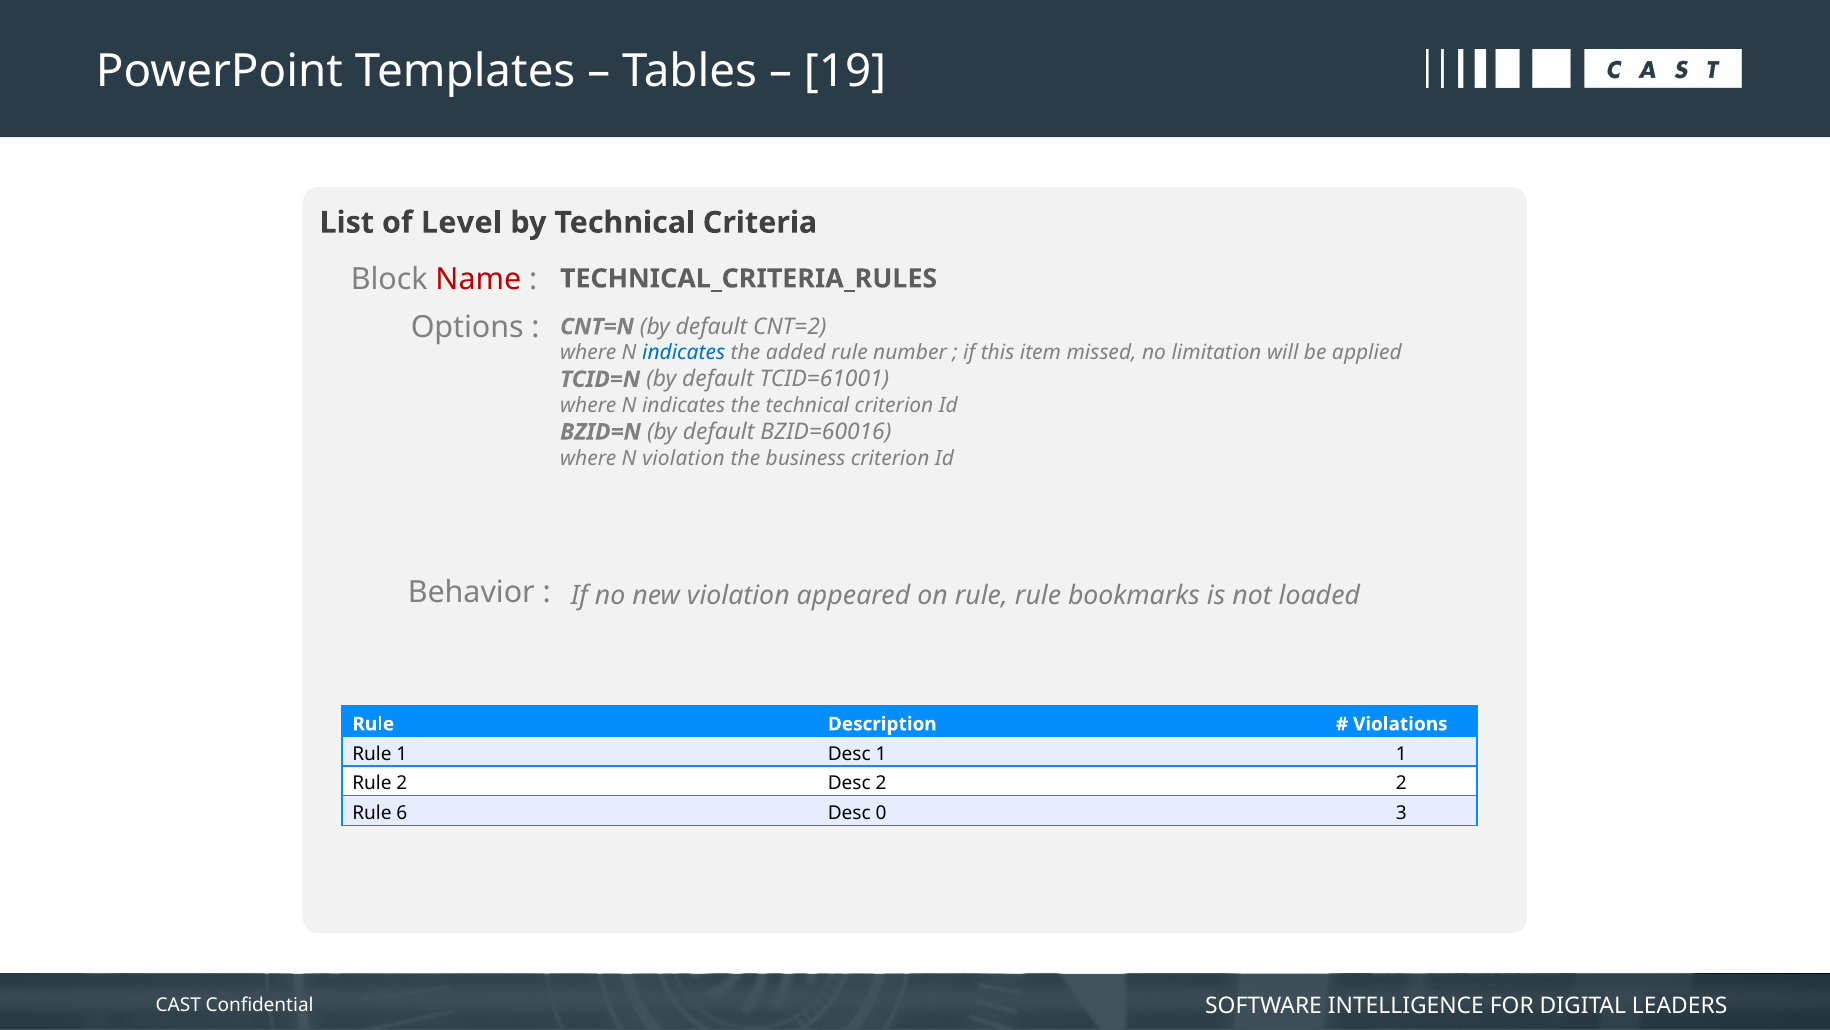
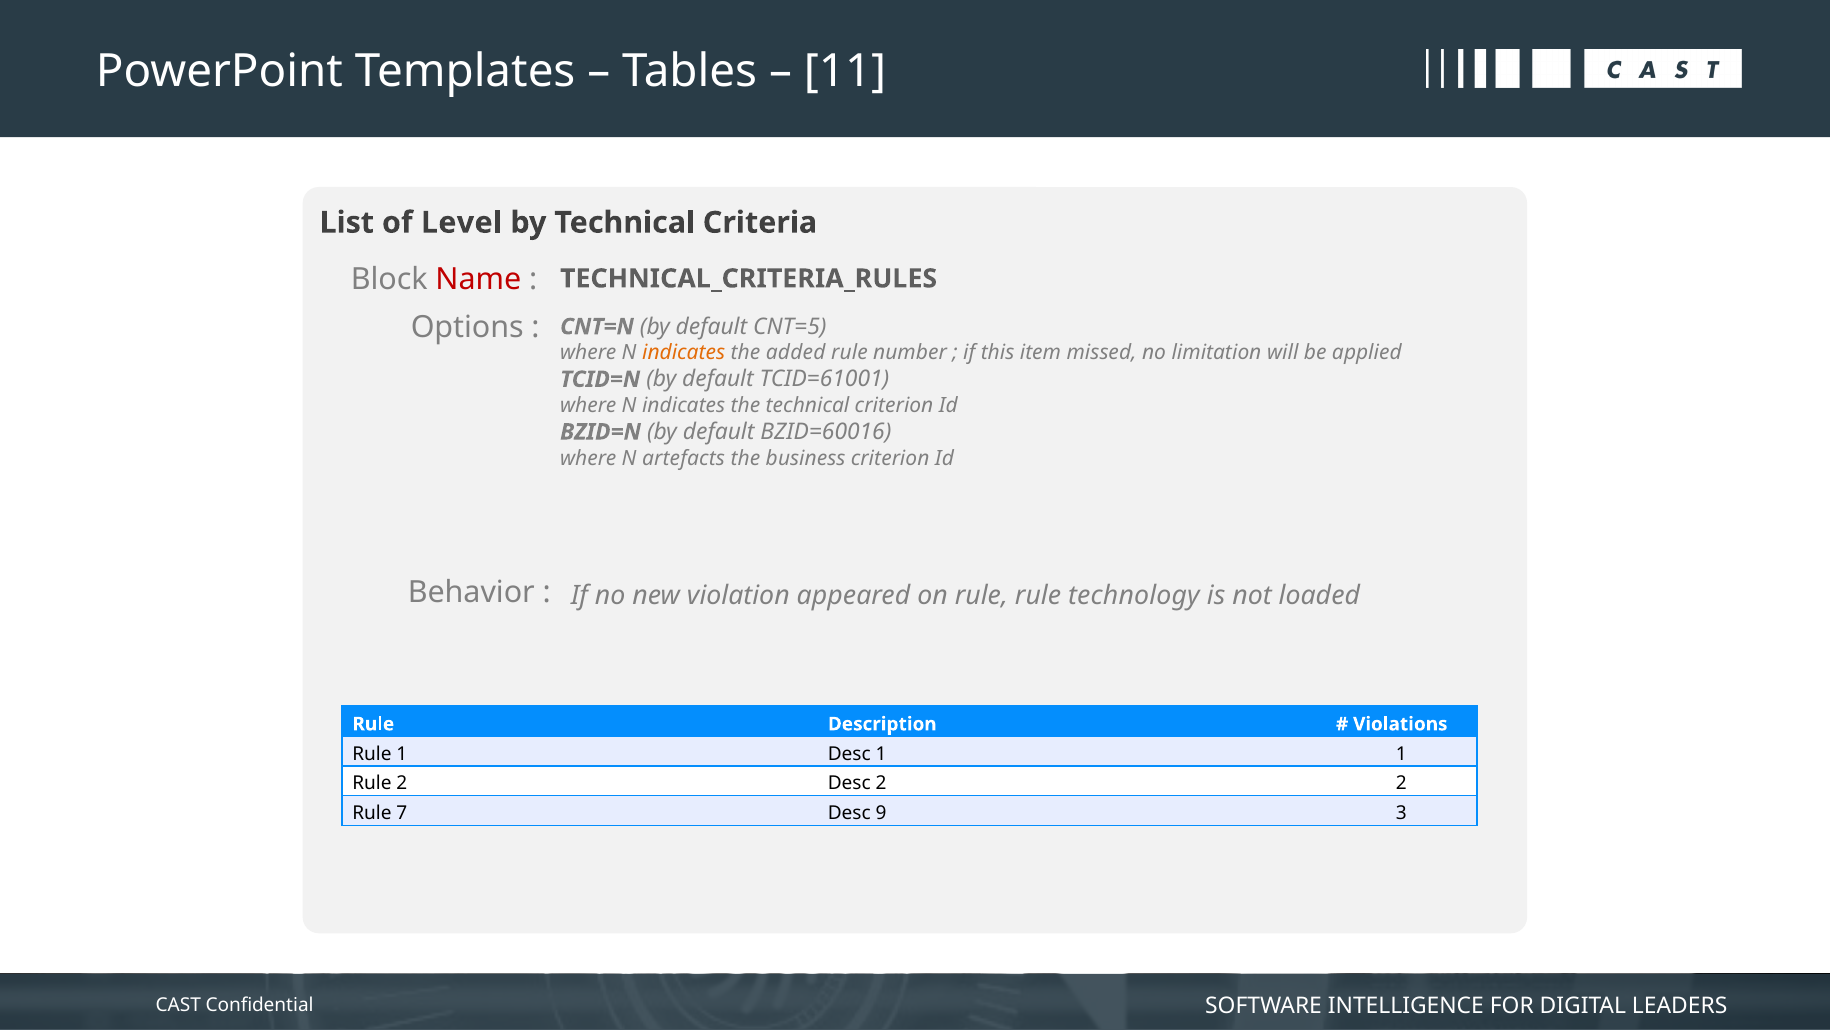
19: 19 -> 11
CNT=2: CNT=2 -> CNT=5
indicates at (684, 353) colour: blue -> orange
N violation: violation -> artefacts
bookmarks: bookmarks -> technology
6: 6 -> 7
0: 0 -> 9
